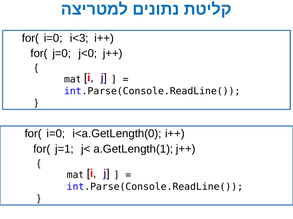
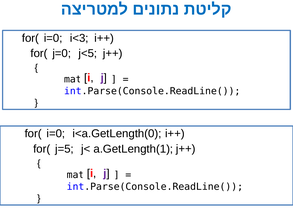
j<0: j<0 -> j<5
j=1: j=1 -> j=5
